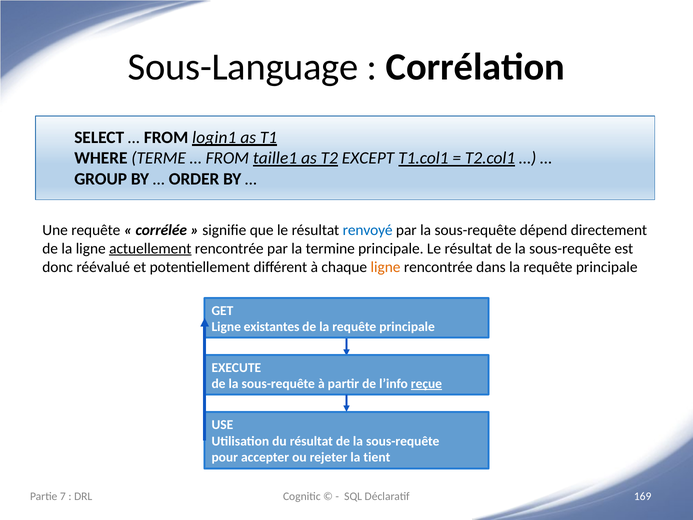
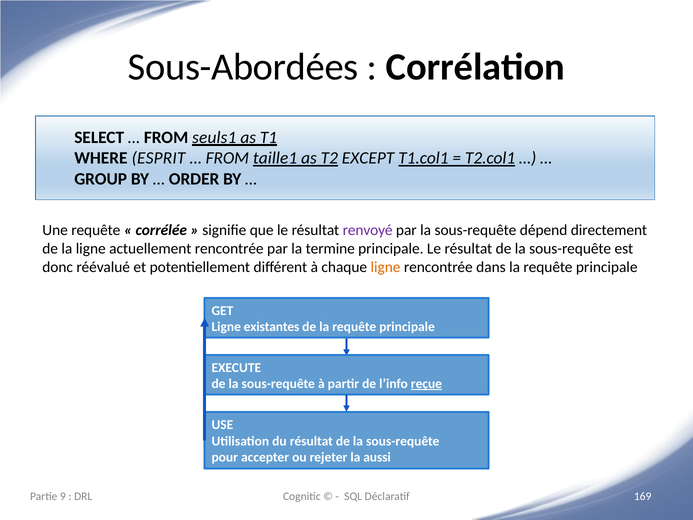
Sous-Language: Sous-Language -> Sous-Abordées
login1: login1 -> seuls1
TERME: TERME -> ESPRIT
renvoyé colour: blue -> purple
actuellement underline: present -> none
tient: tient -> aussi
7: 7 -> 9
